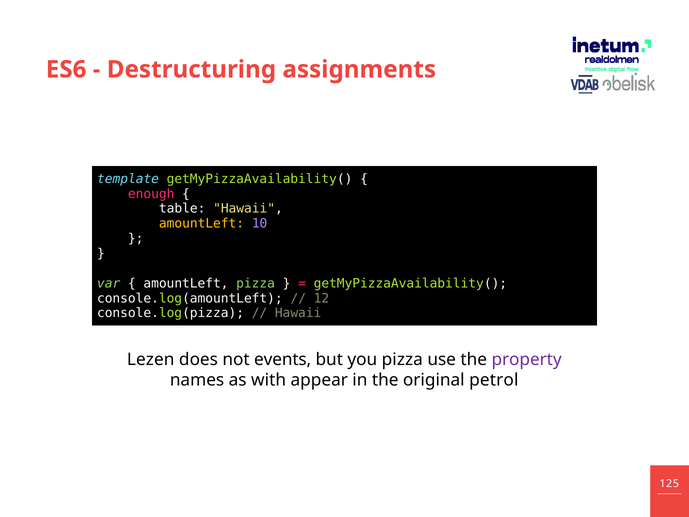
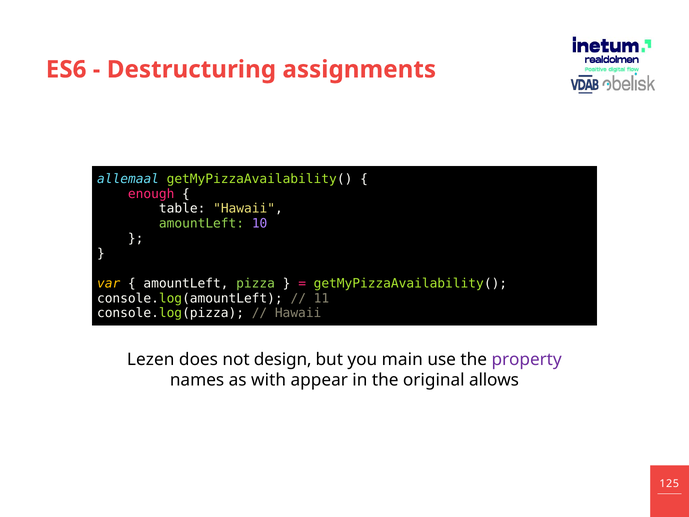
template: template -> allemaal
amountLeft at (202, 224) colour: yellow -> light green
var colour: light green -> yellow
12: 12 -> 11
events: events -> design
you pizza: pizza -> main
petrol: petrol -> allows
